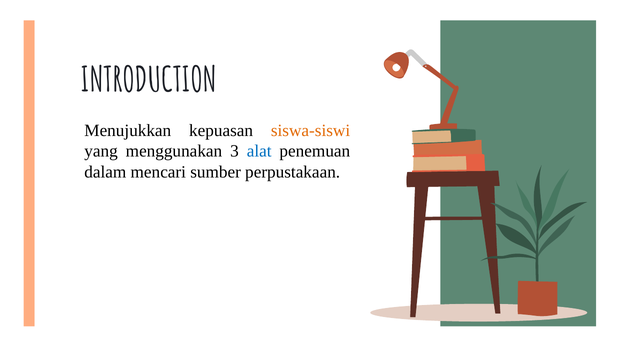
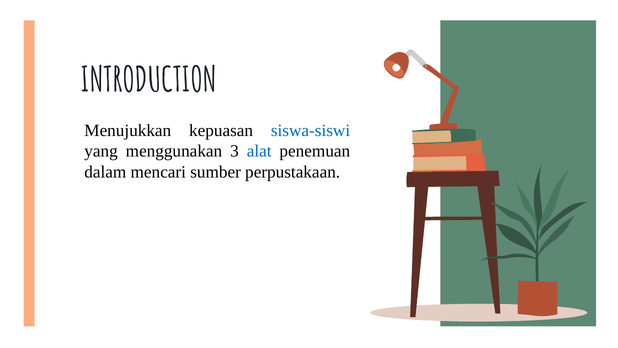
siswa-siswi colour: orange -> blue
